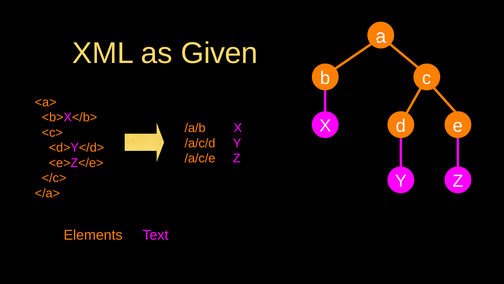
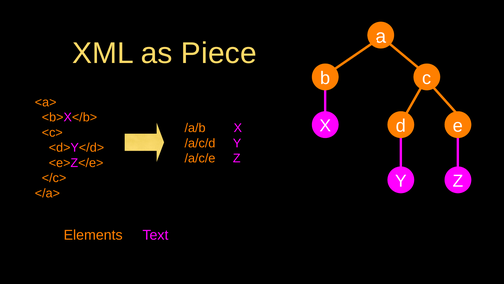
Given: Given -> Piece
